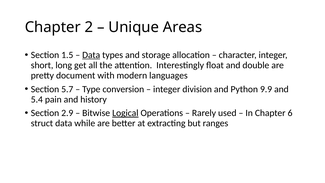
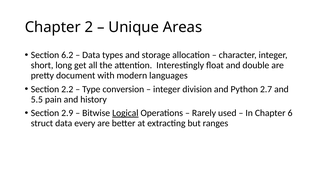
1.5: 1.5 -> 6.2
Data at (91, 55) underline: present -> none
5.7: 5.7 -> 2.2
9.9: 9.9 -> 2.7
5.4: 5.4 -> 5.5
while: while -> every
